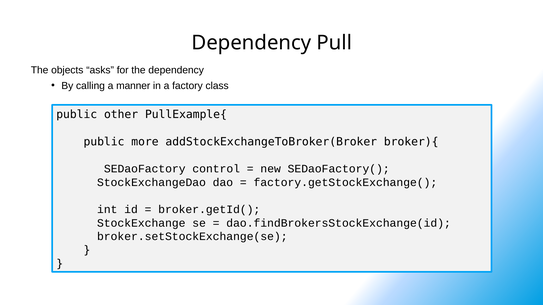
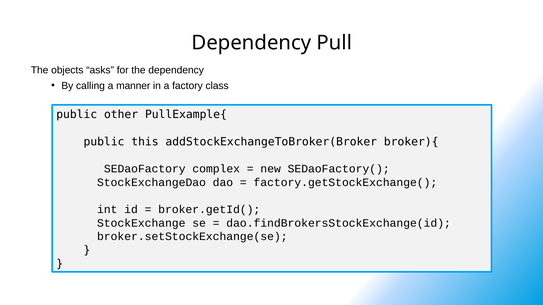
more: more -> this
control: control -> complex
